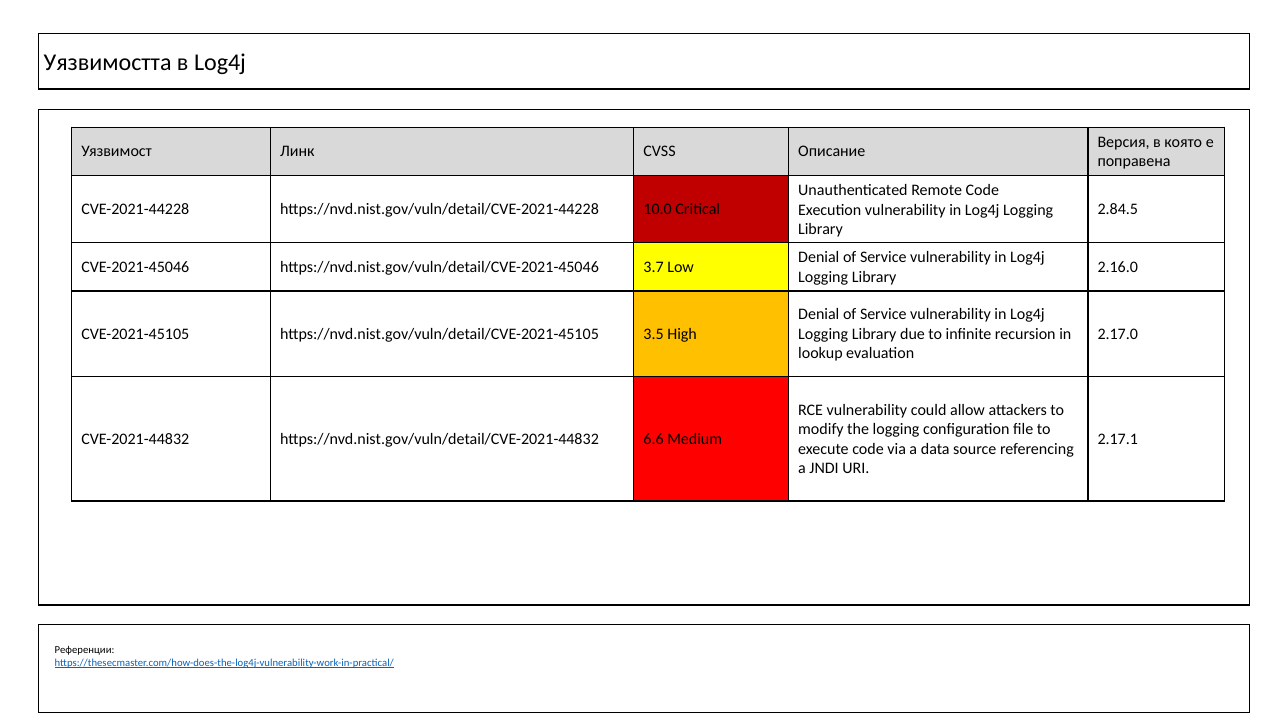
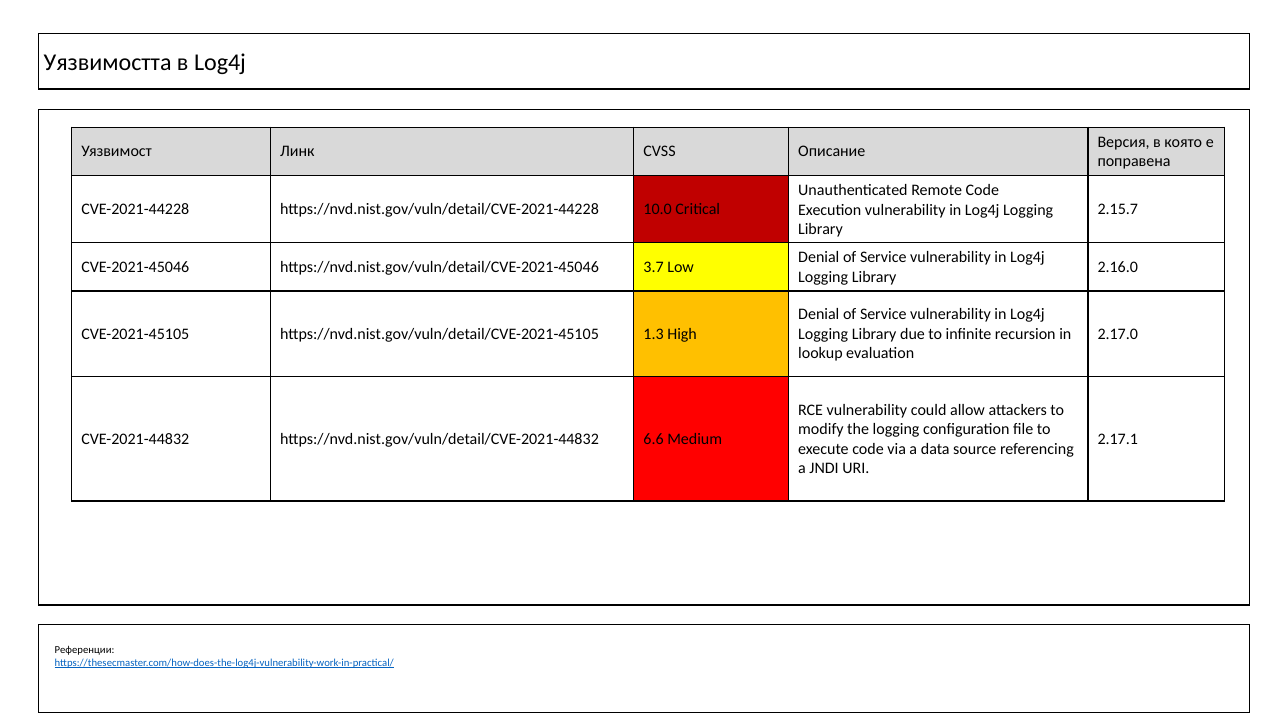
2.84.5: 2.84.5 -> 2.15.7
3.5: 3.5 -> 1.3
